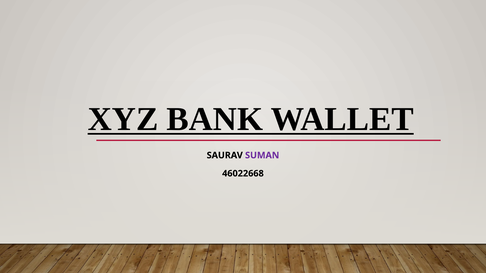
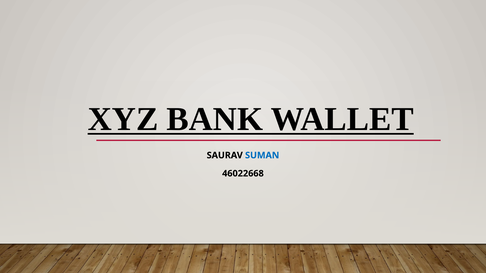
SUMAN colour: purple -> blue
